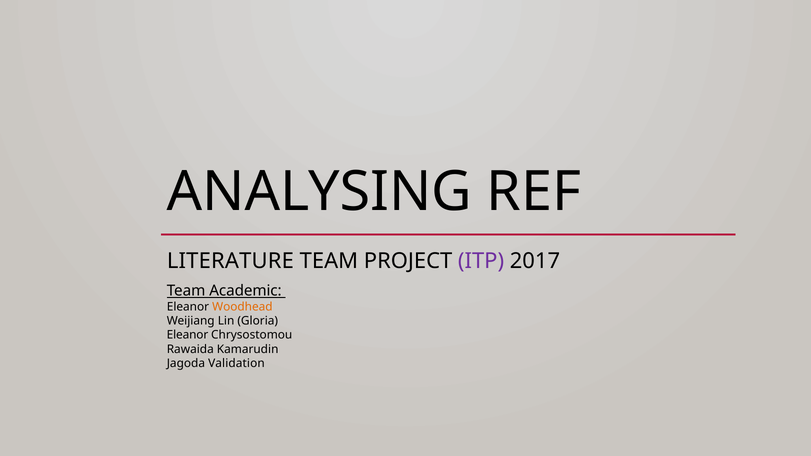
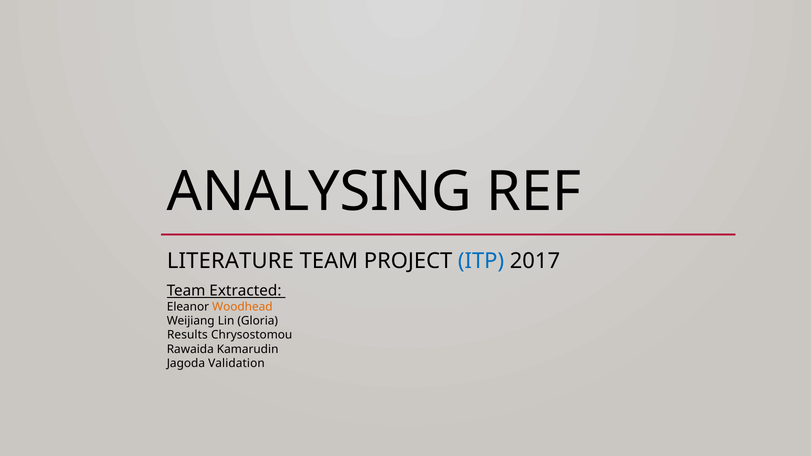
ITP colour: purple -> blue
Academic: Academic -> Extracted
Eleanor at (187, 335): Eleanor -> Results
